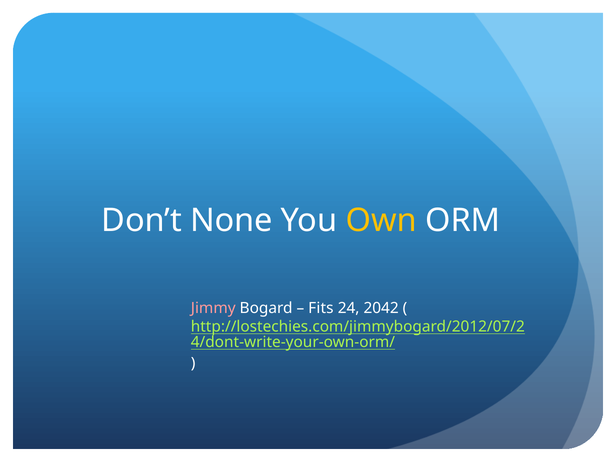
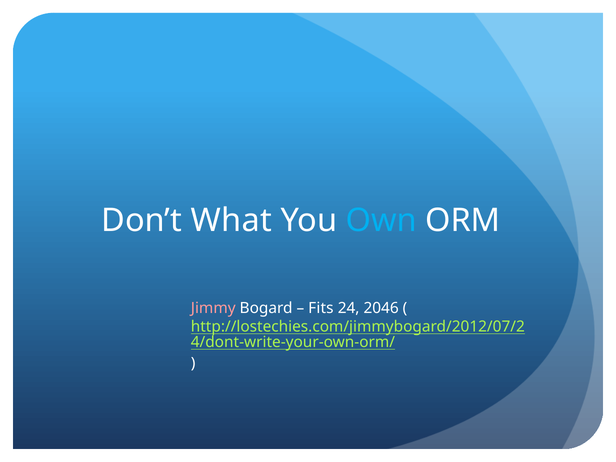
None: None -> What
Own colour: yellow -> light blue
2042: 2042 -> 2046
